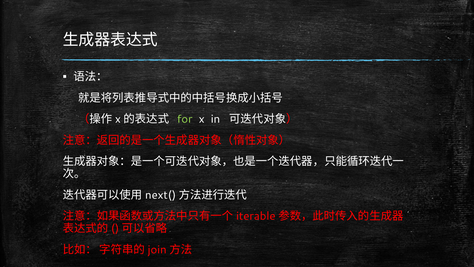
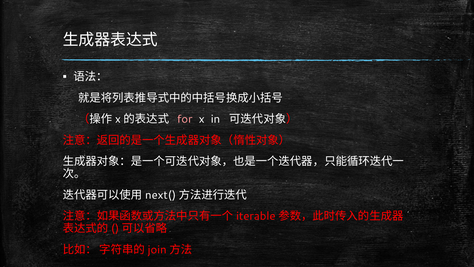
for colour: light green -> pink
